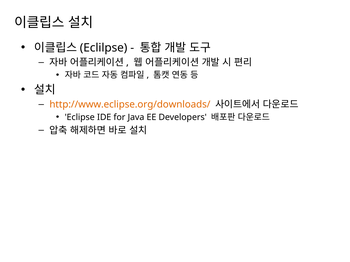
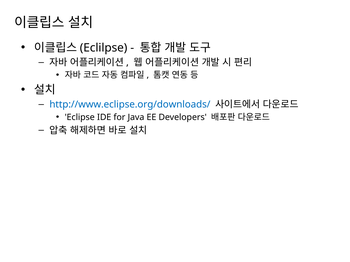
http://www.eclipse.org/downloads/ colour: orange -> blue
